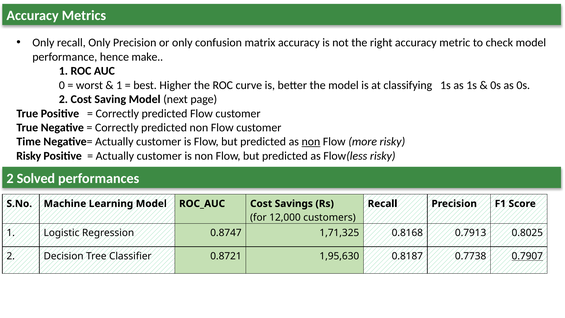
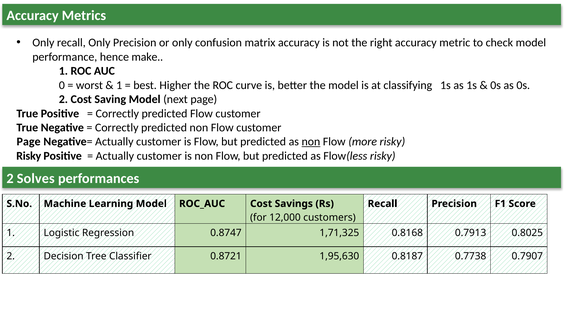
Time at (29, 142): Time -> Page
Solved: Solved -> Solves
0.7907 underline: present -> none
